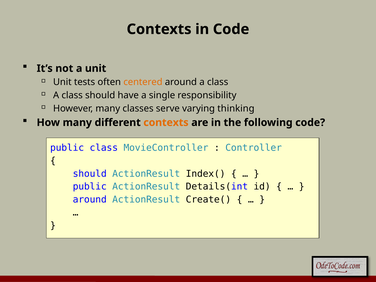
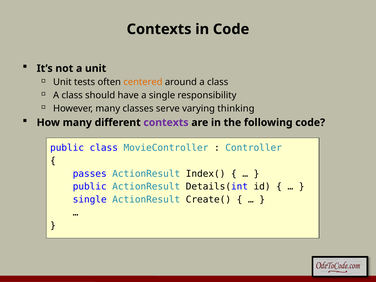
contexts at (166, 123) colour: orange -> purple
should at (90, 174): should -> passes
around at (90, 200): around -> single
